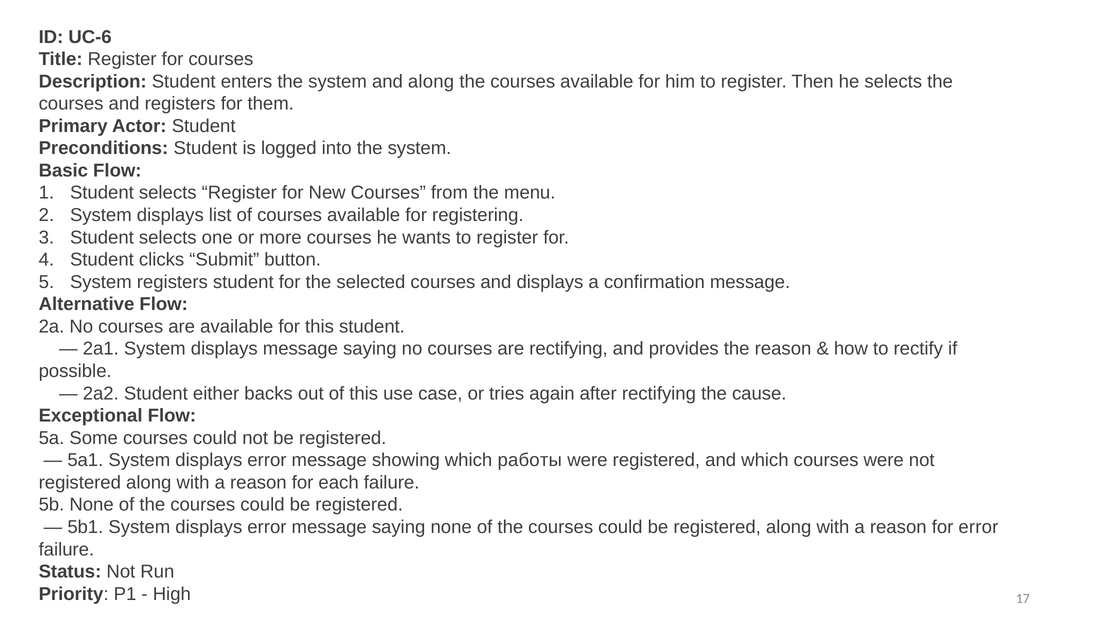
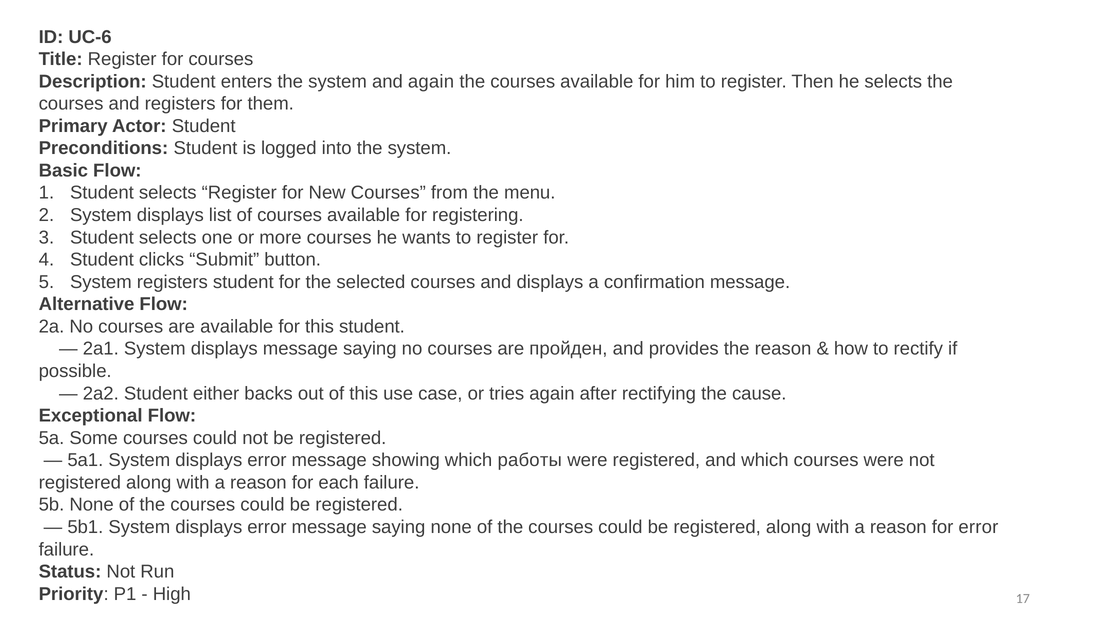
and along: along -> again
are rectifying: rectifying -> пройден
